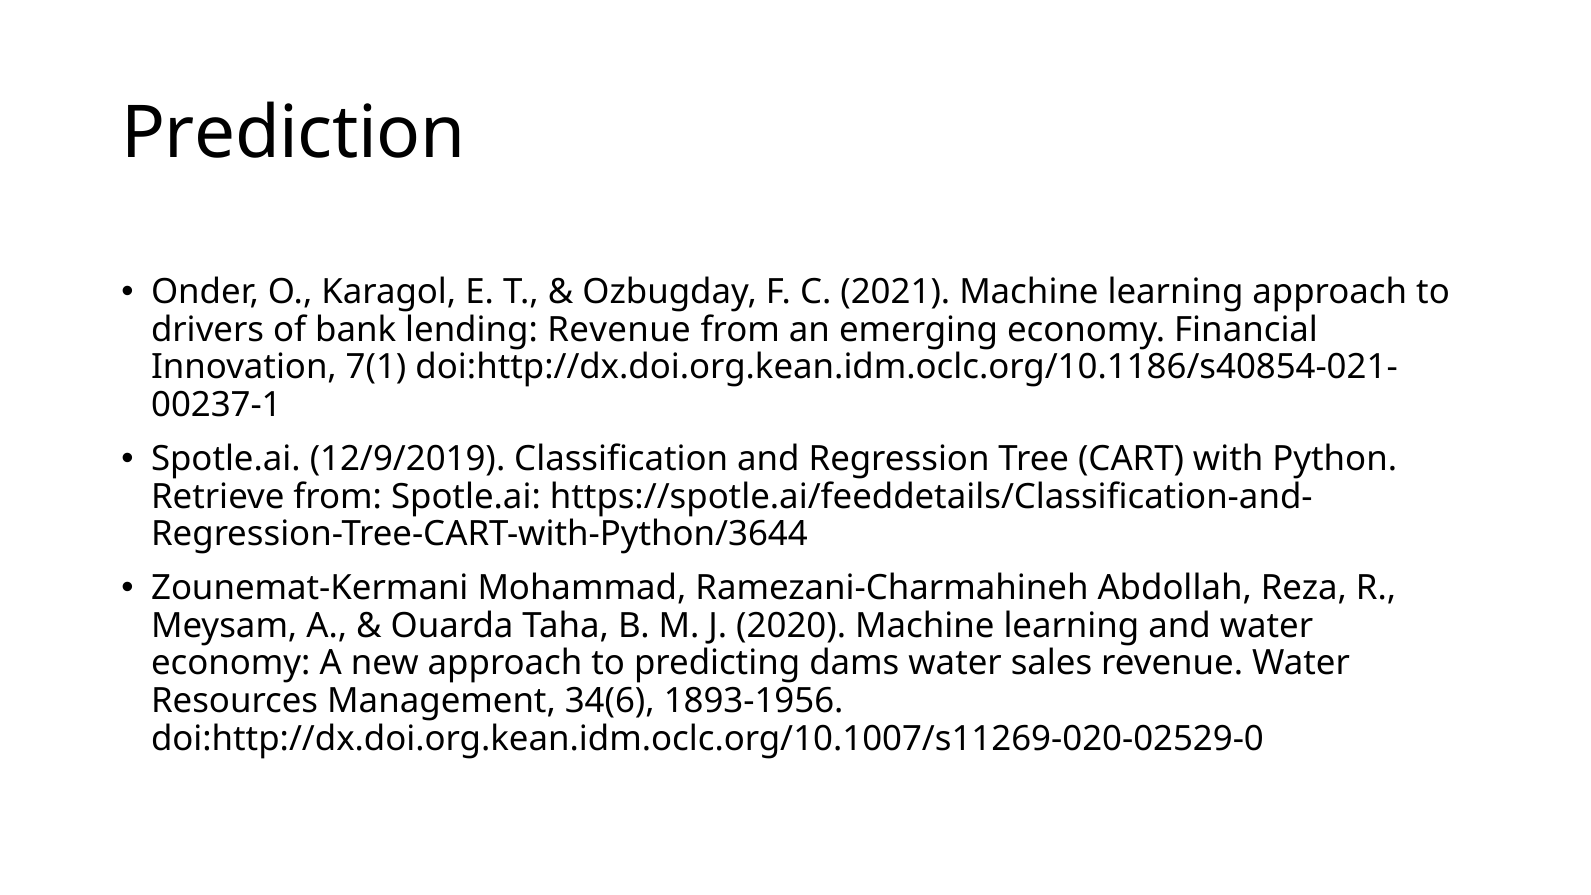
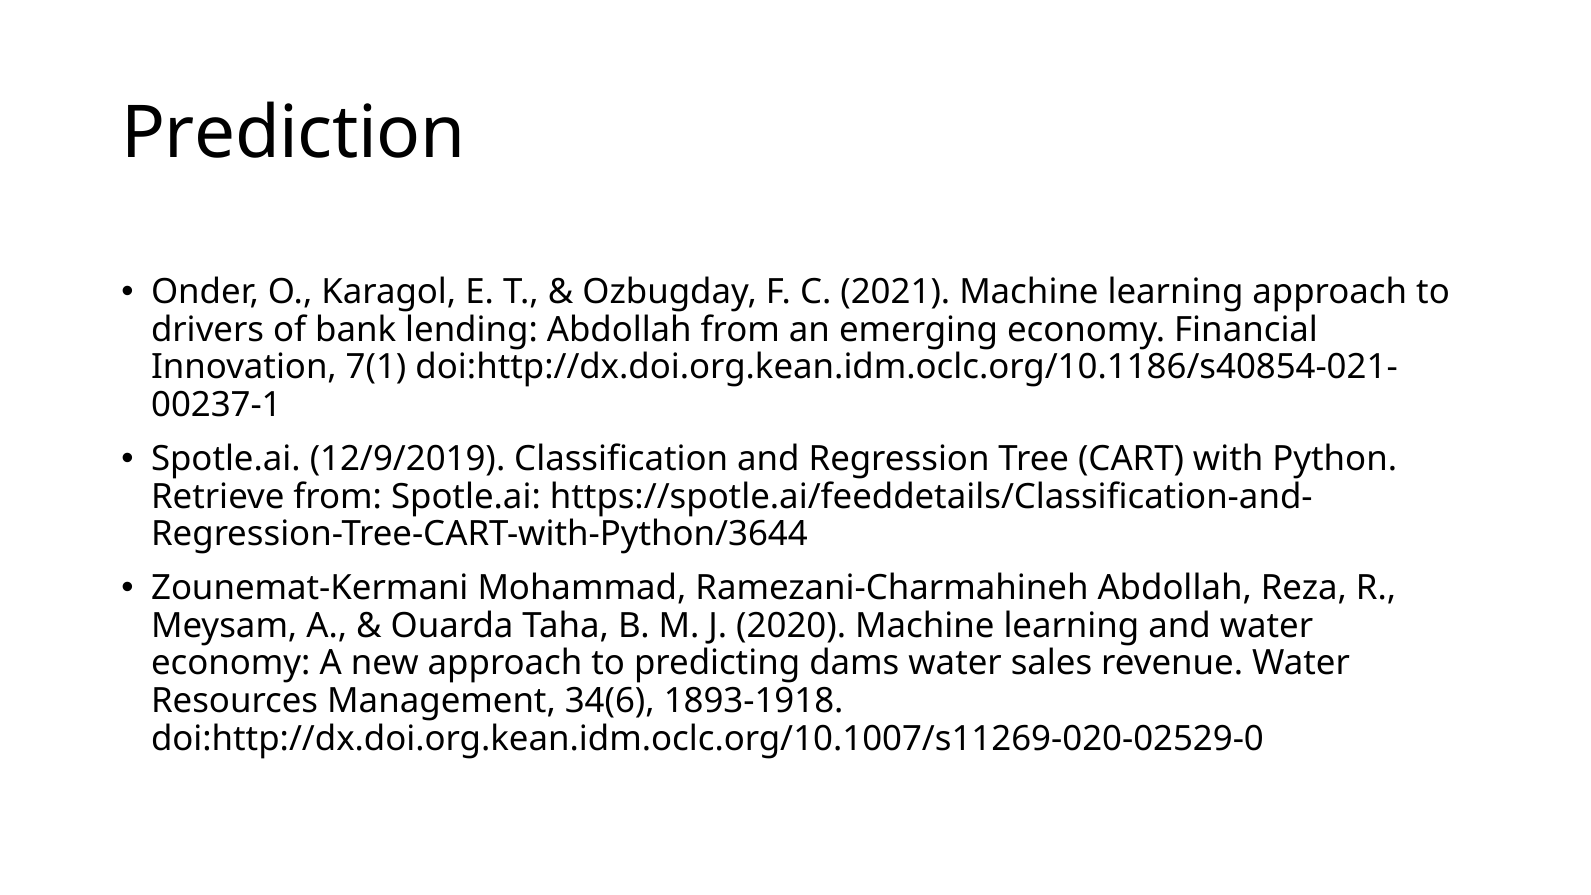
lending Revenue: Revenue -> Abdollah
1893-1956: 1893-1956 -> 1893-1918
